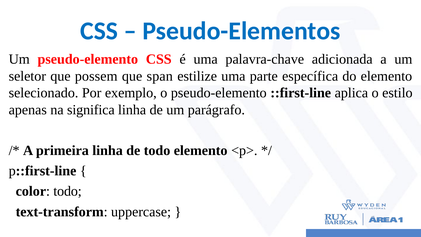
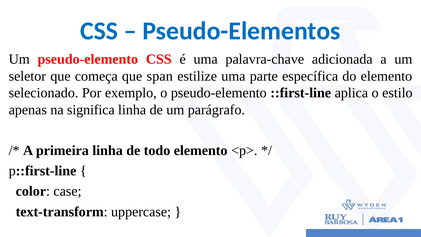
possem: possem -> começa
color todo: todo -> case
